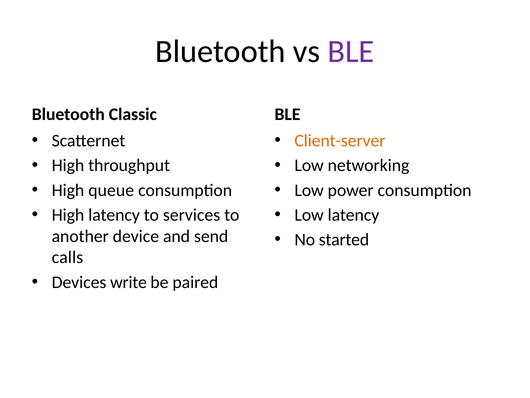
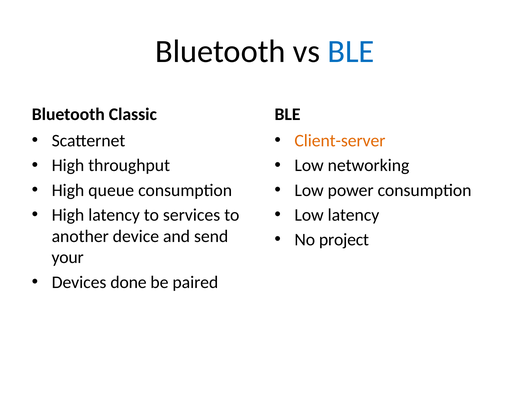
BLE at (351, 51) colour: purple -> blue
started: started -> project
calls: calls -> your
write: write -> done
